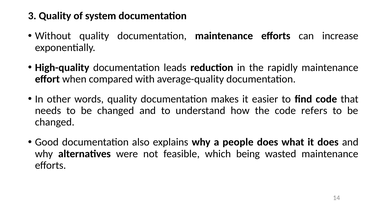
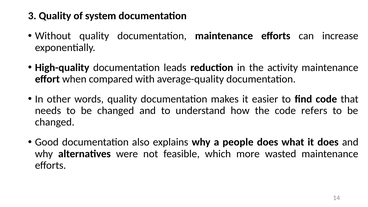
rapidly: rapidly -> activity
being: being -> more
